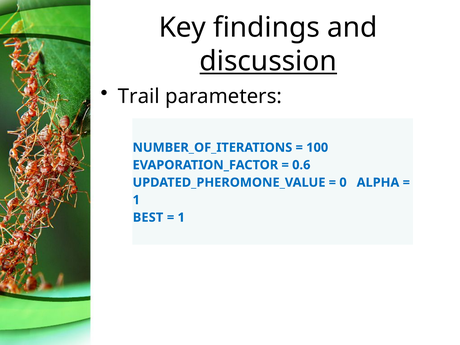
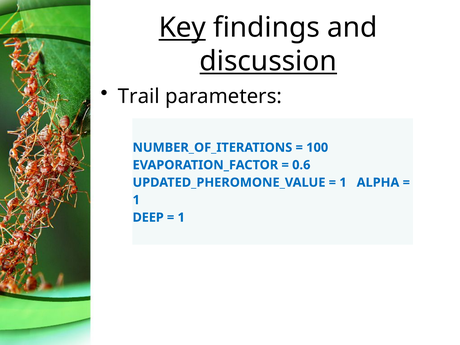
Key underline: none -> present
0 at (343, 183): 0 -> 1
BEST: BEST -> DEEP
